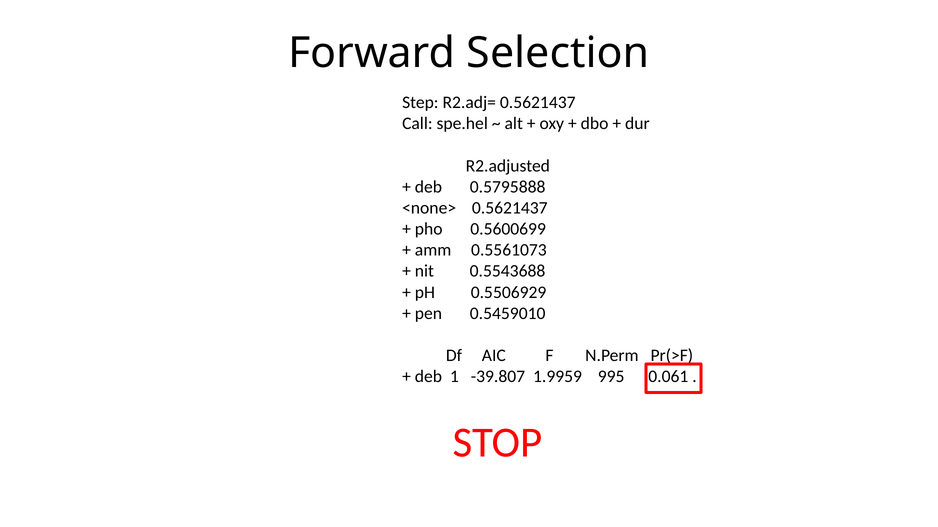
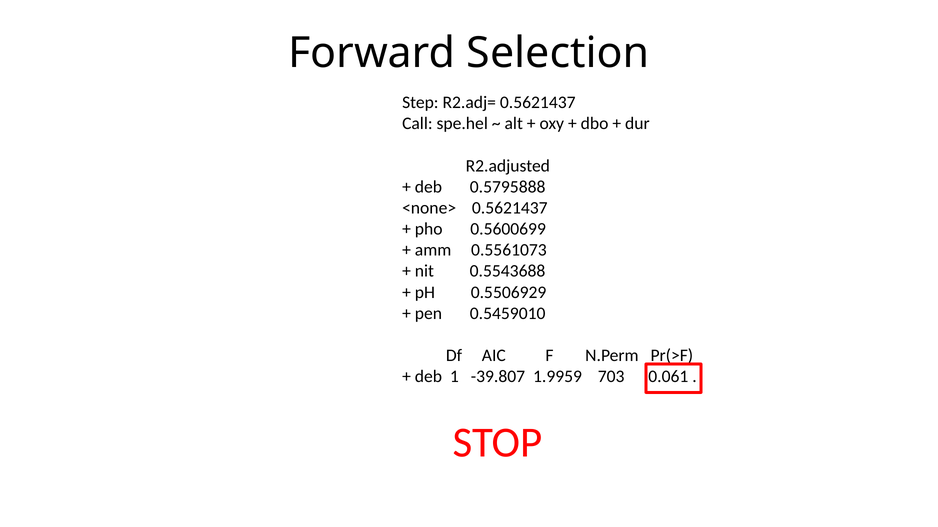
995: 995 -> 703
